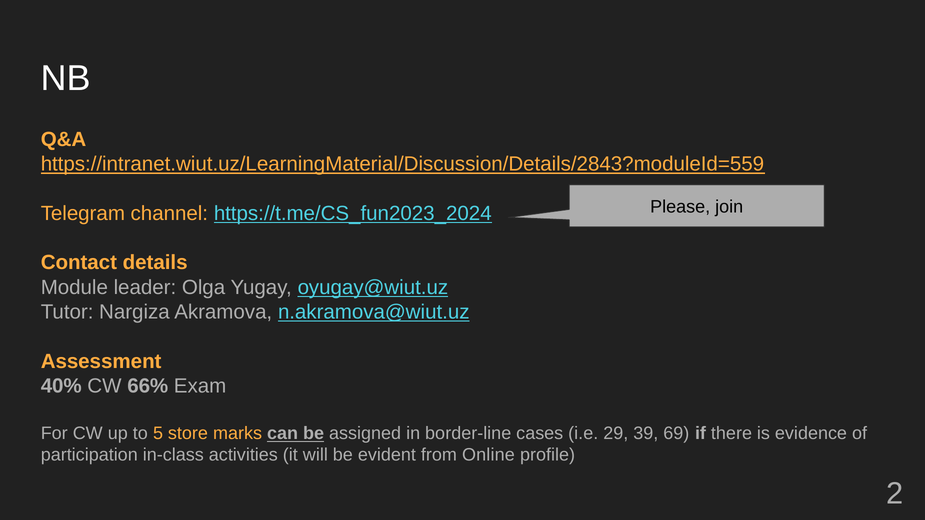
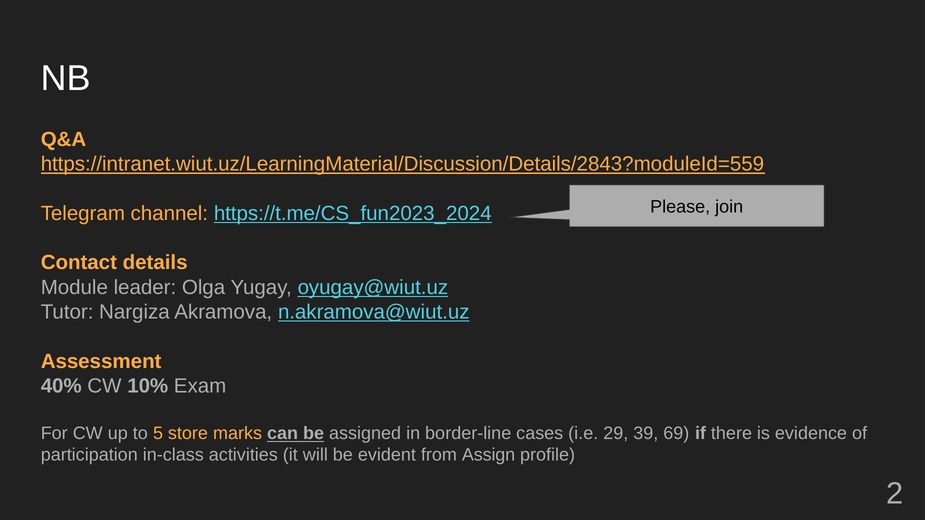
66%: 66% -> 10%
Online: Online -> Assign
